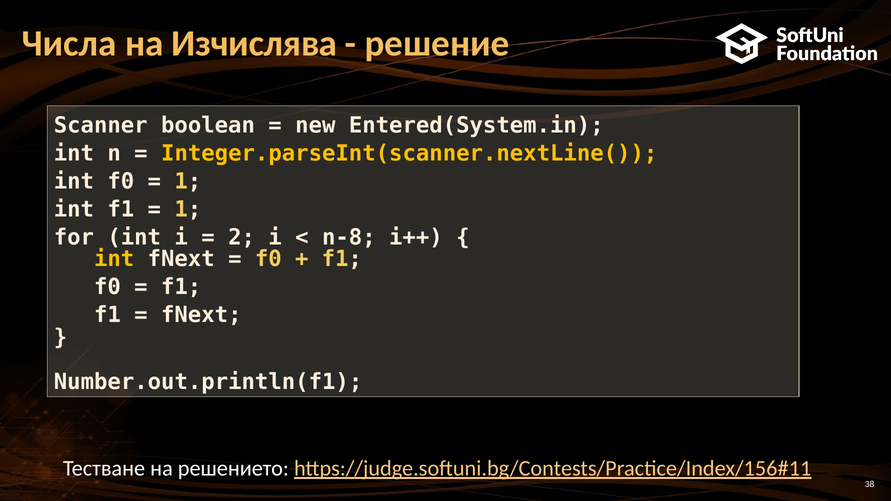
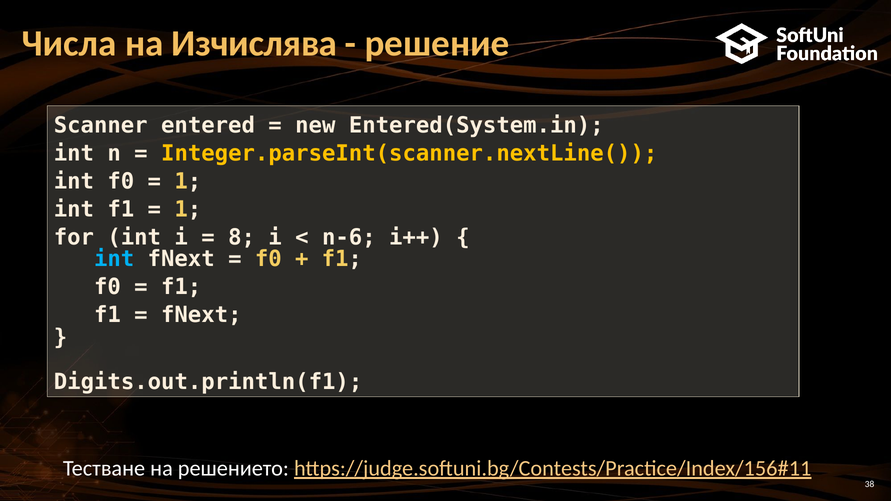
boolean: boolean -> entered
2: 2 -> 8
n-8: n-8 -> n-6
int at (114, 259) colour: yellow -> light blue
Number.out.println(f1: Number.out.println(f1 -> Digits.out.println(f1
